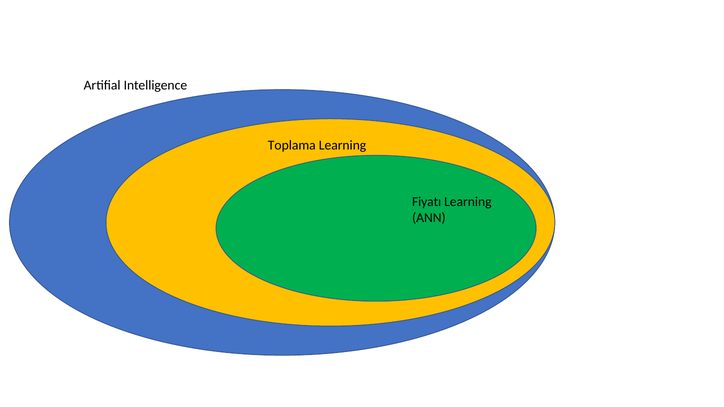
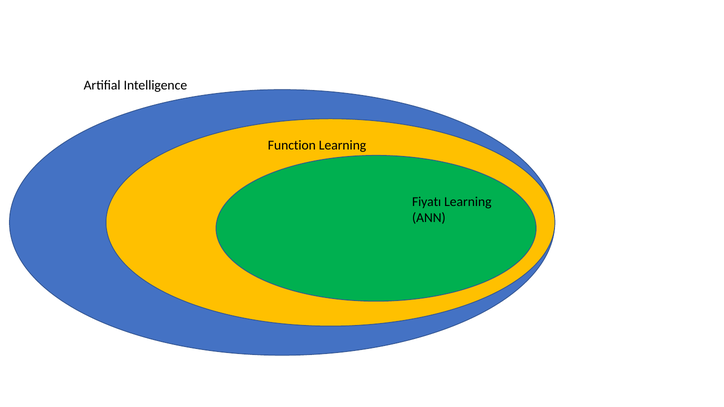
Toplama: Toplama -> Function
